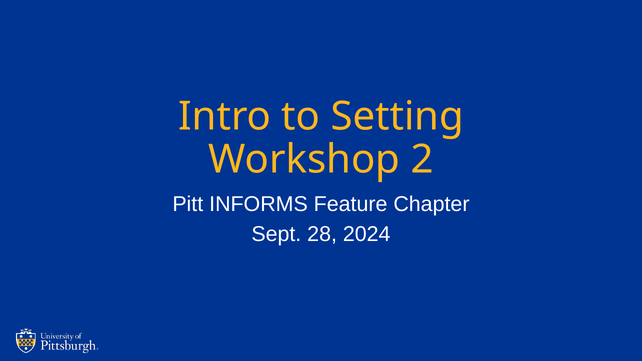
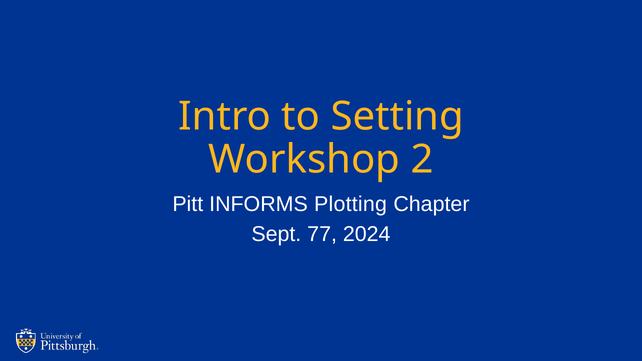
Feature: Feature -> Plotting
28: 28 -> 77
